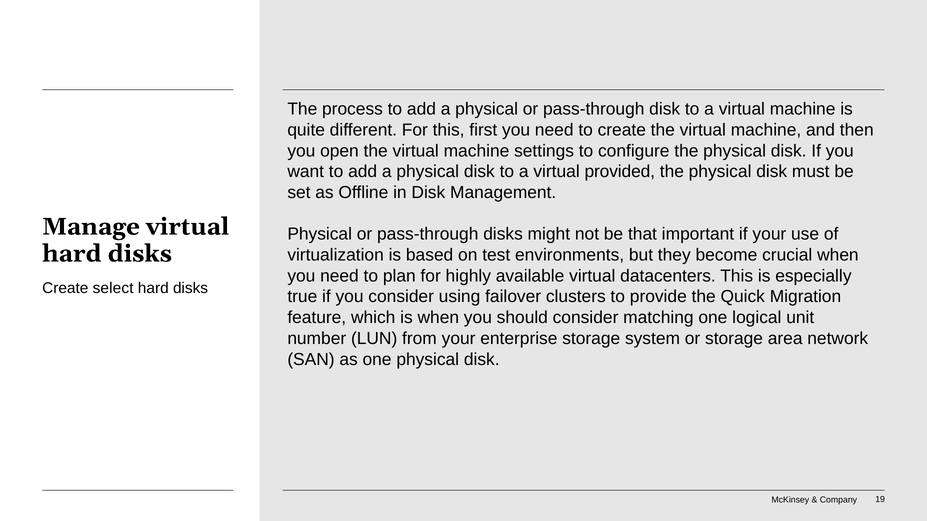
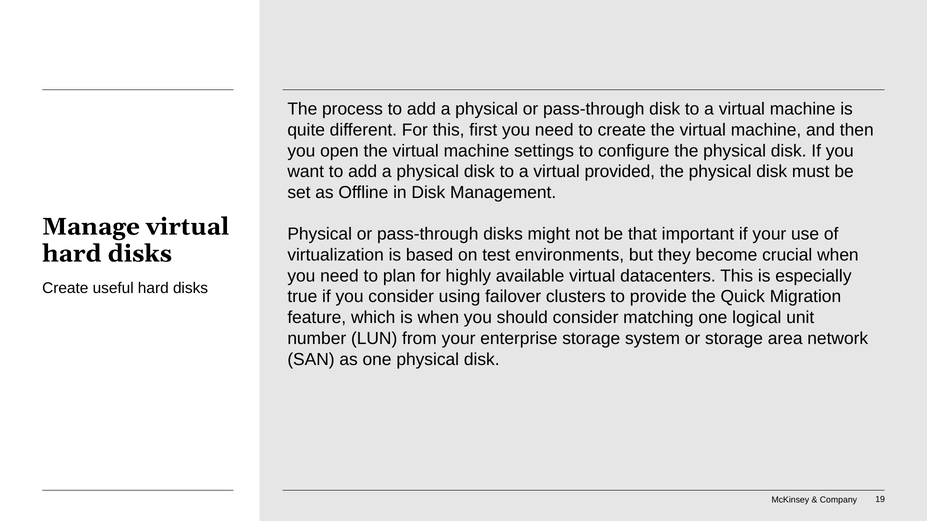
select: select -> useful
